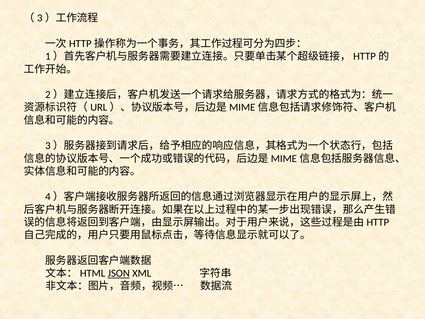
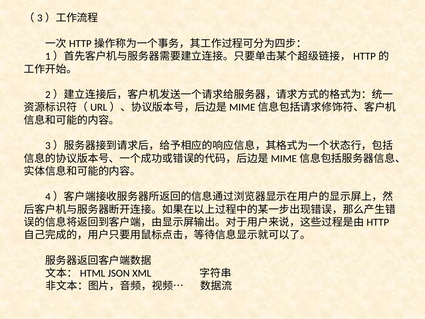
JSON underline: present -> none
